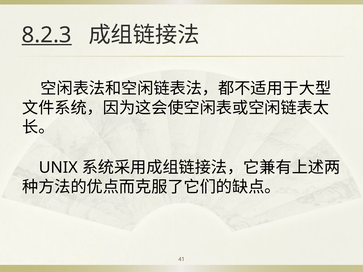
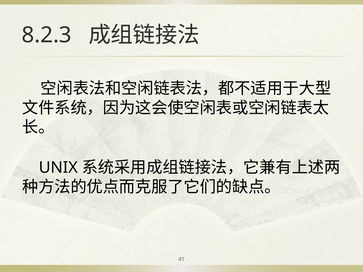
8.2.3 underline: present -> none
